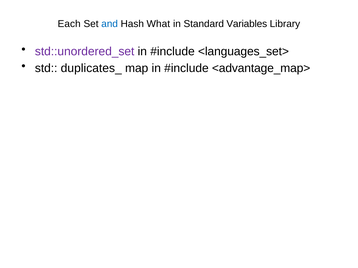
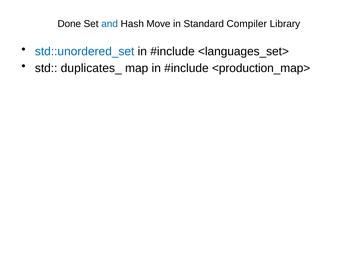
Each: Each -> Done
What: What -> Move
Variables: Variables -> Compiler
std::unordered_set colour: purple -> blue
<advantage_map>: <advantage_map> -> <production_map>
